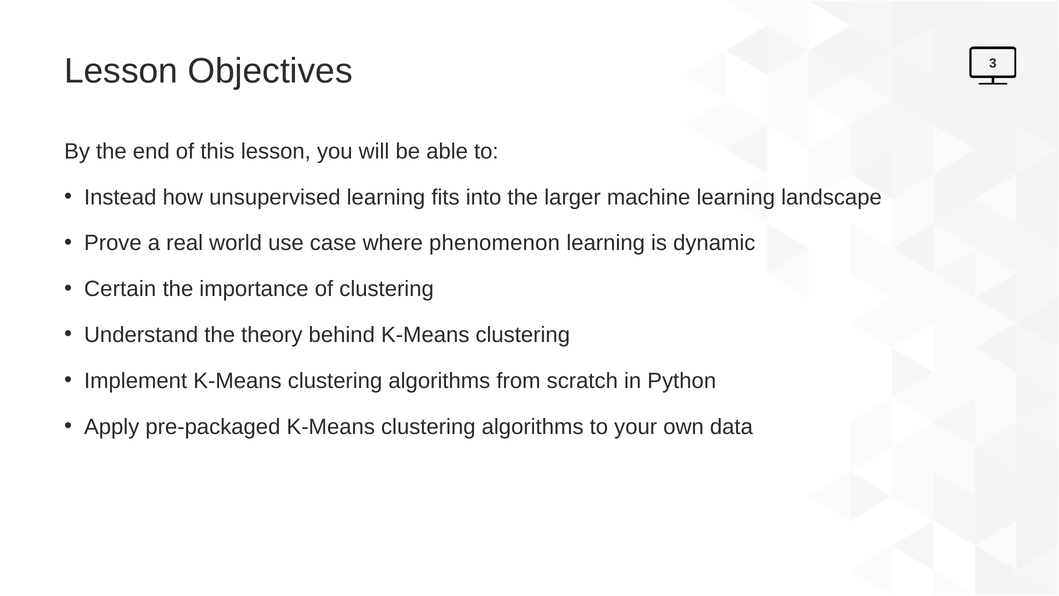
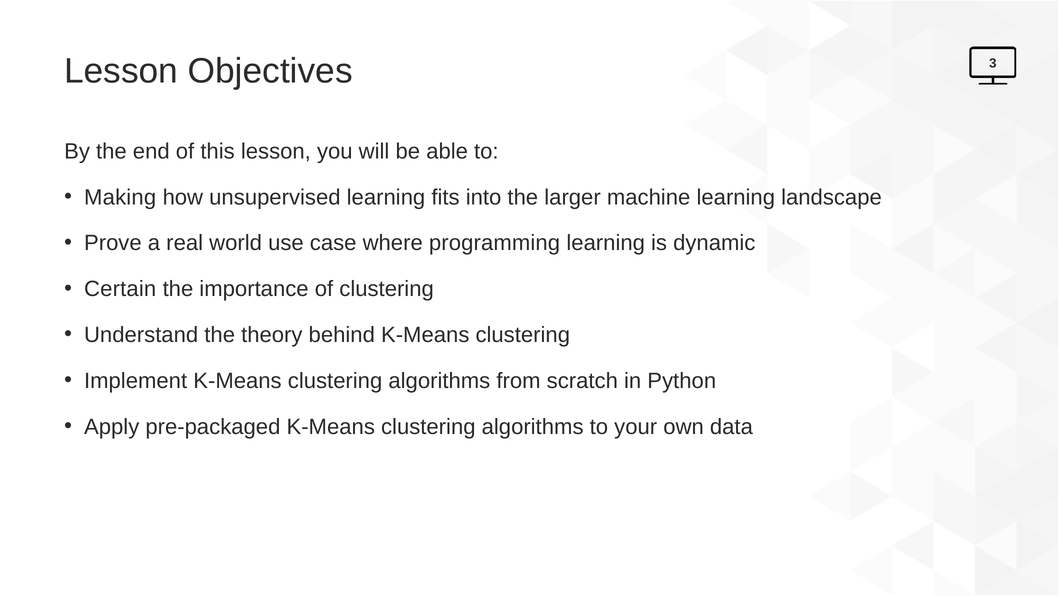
Instead: Instead -> Making
phenomenon: phenomenon -> programming
